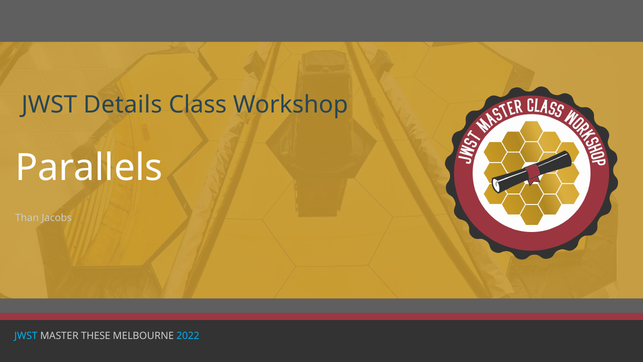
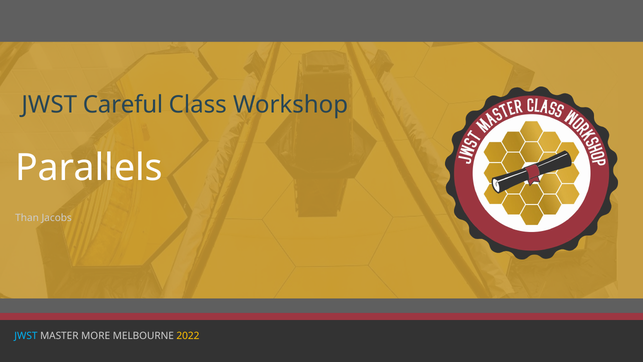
Details: Details -> Careful
THESE: THESE -> MORE
2022 colour: light blue -> yellow
